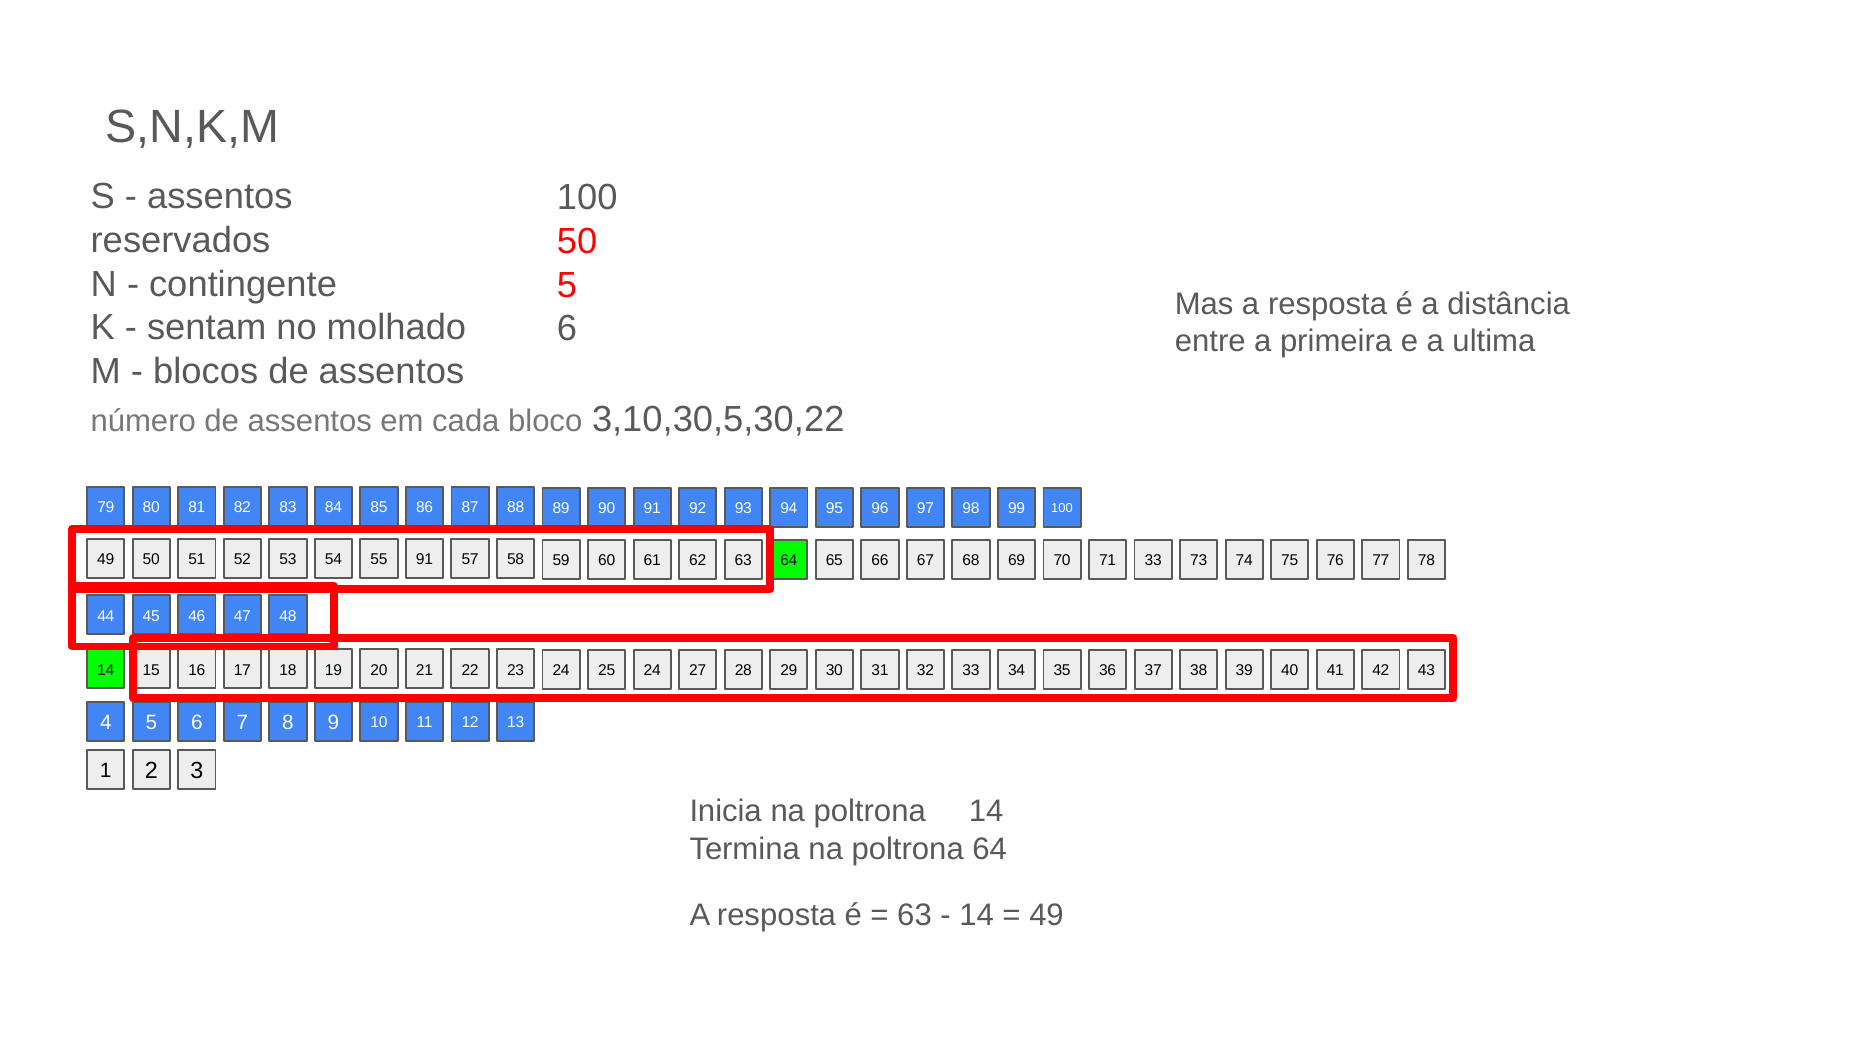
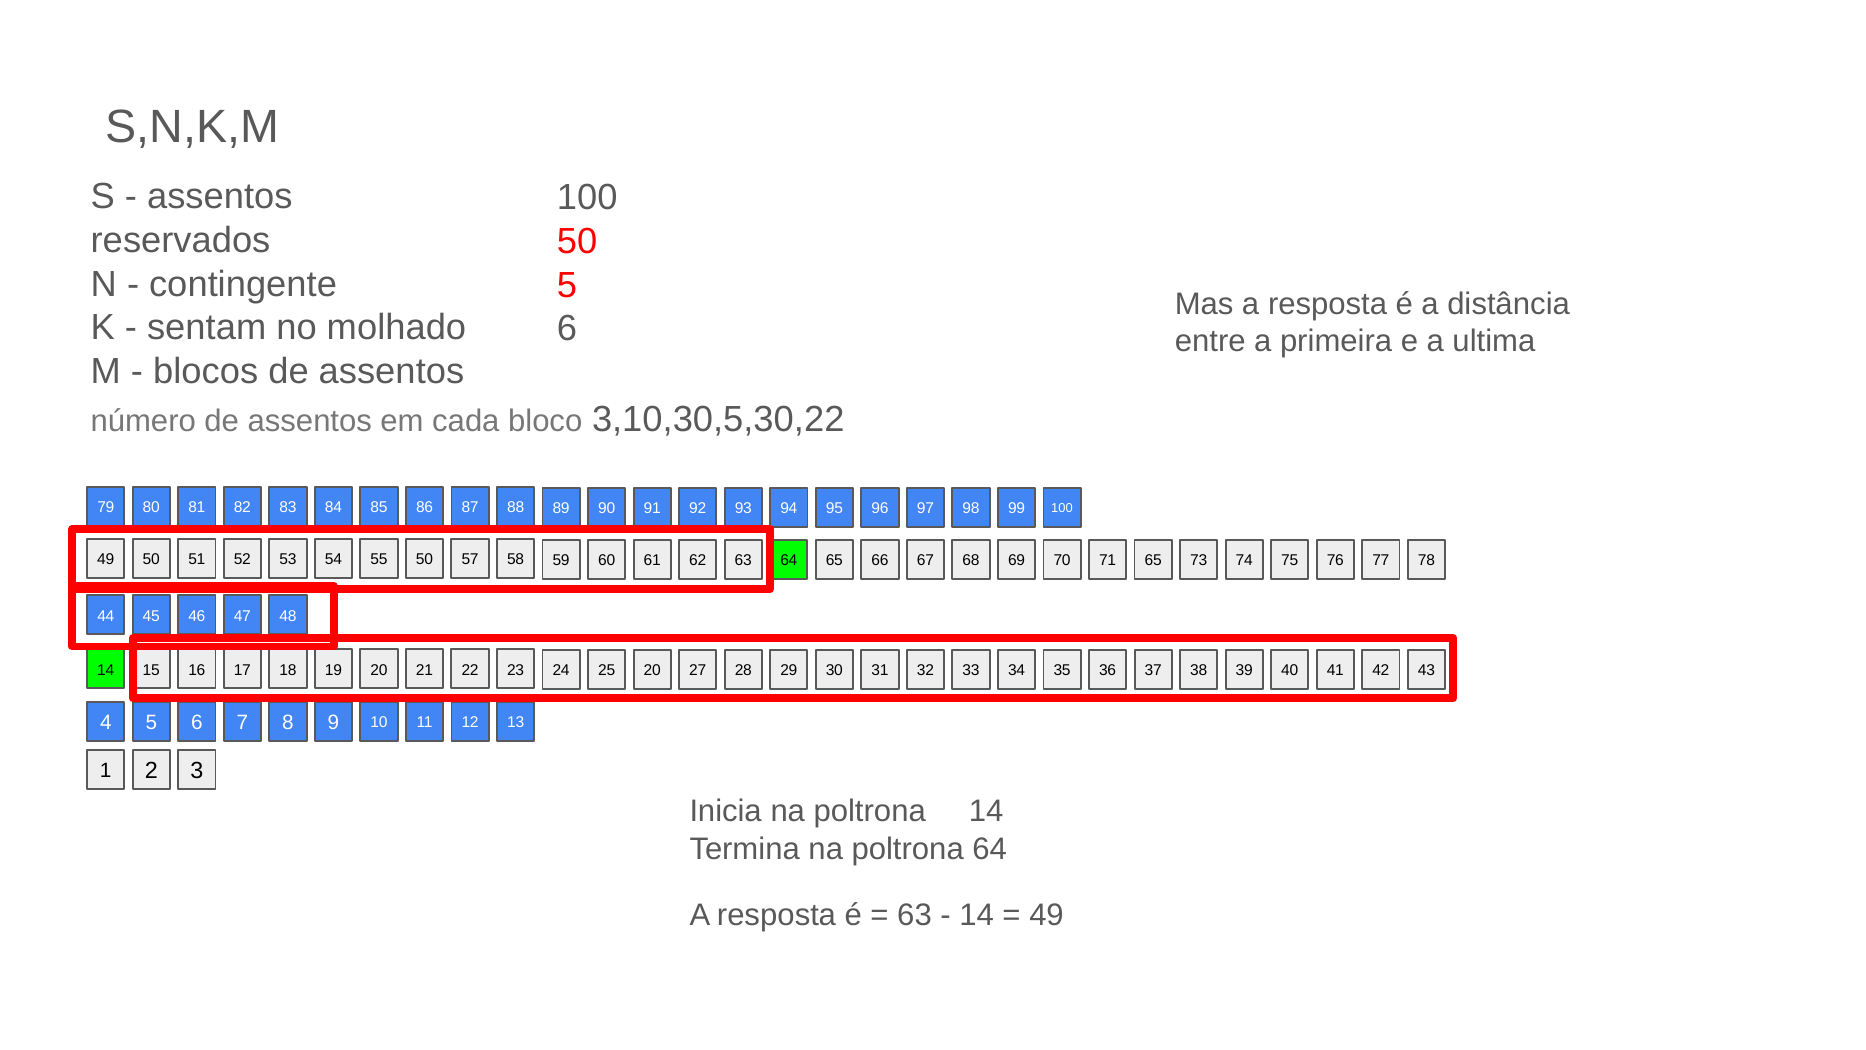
55 91: 91 -> 50
71 33: 33 -> 65
25 24: 24 -> 20
